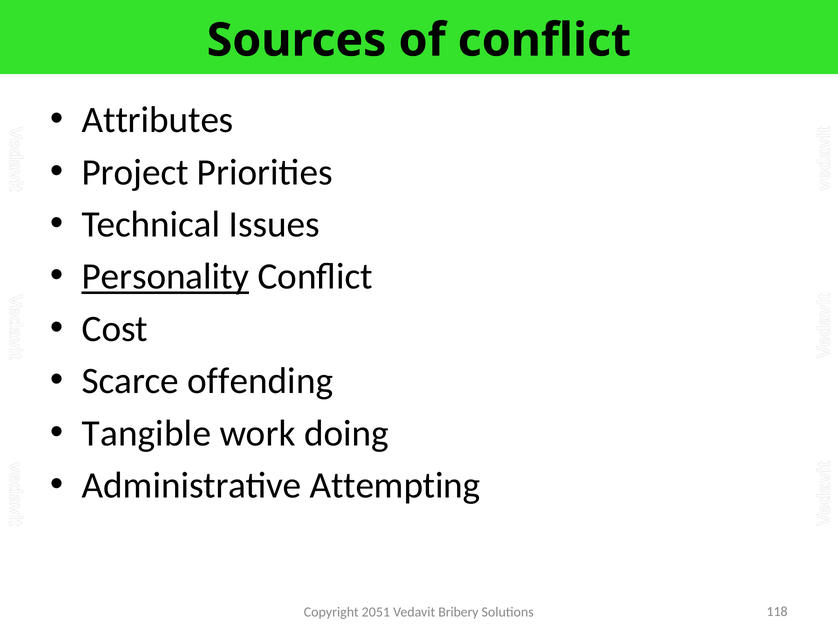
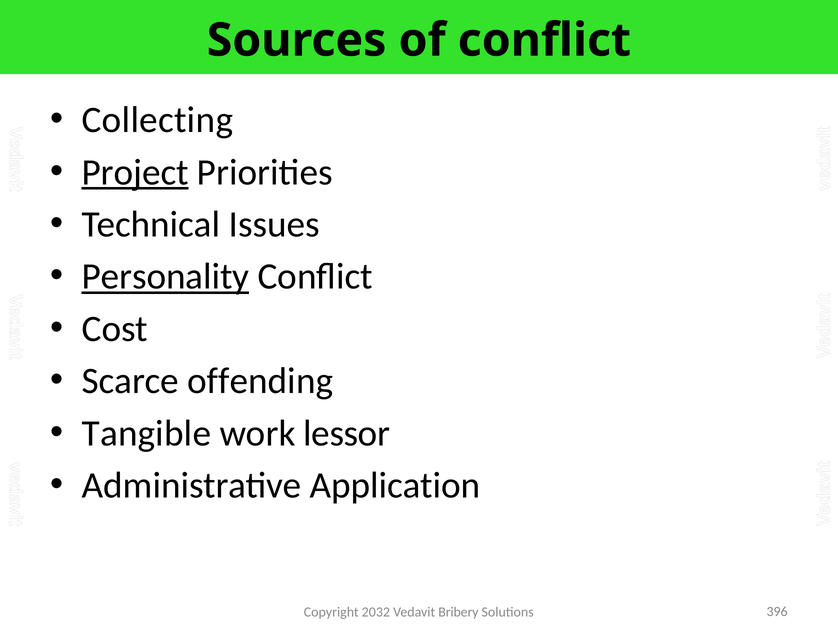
Attributes: Attributes -> Collecting
Project underline: none -> present
doing: doing -> lessor
Attempting: Attempting -> Application
2051: 2051 -> 2032
118: 118 -> 396
